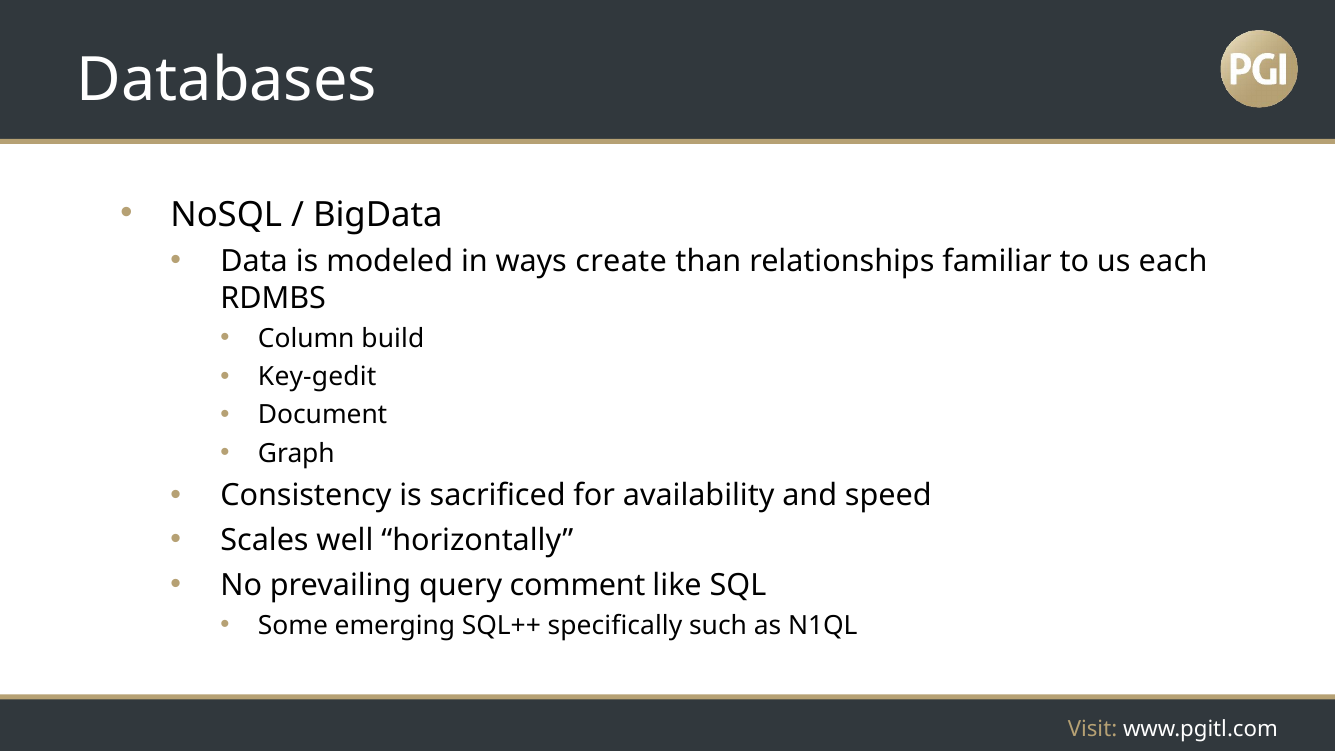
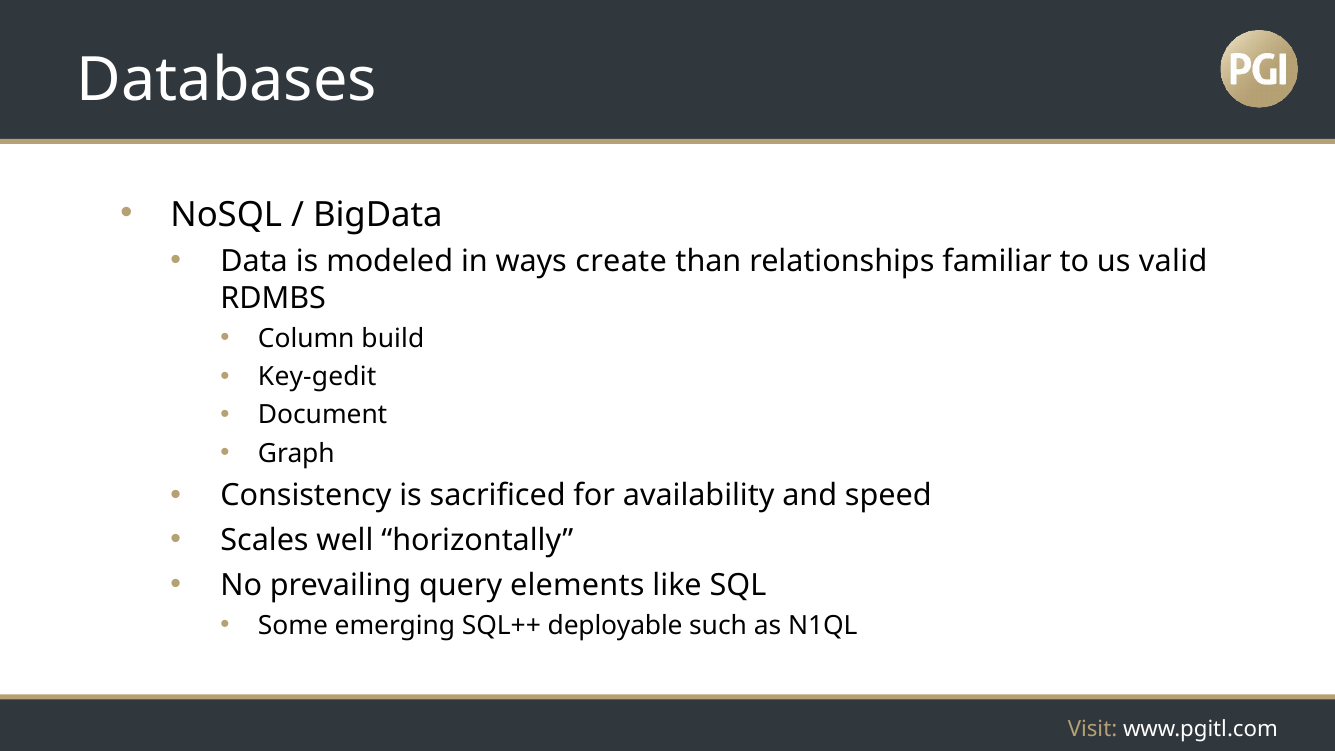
each: each -> valid
comment: comment -> elements
specifically: specifically -> deployable
